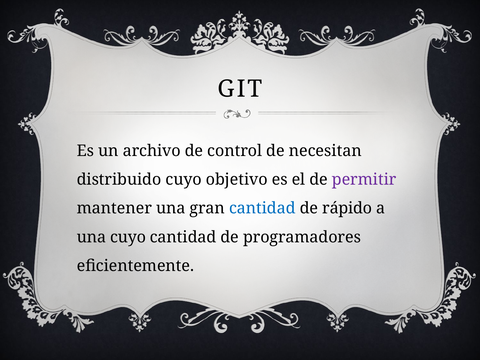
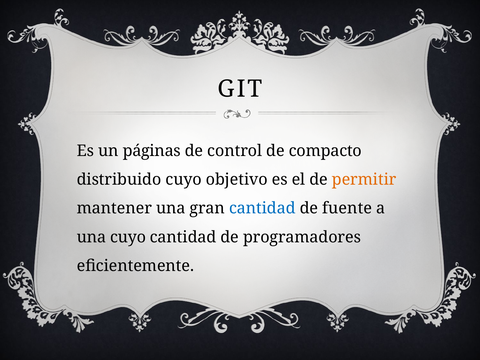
archivo: archivo -> páginas
necesitan: necesitan -> compacto
permitir colour: purple -> orange
rápido: rápido -> fuente
